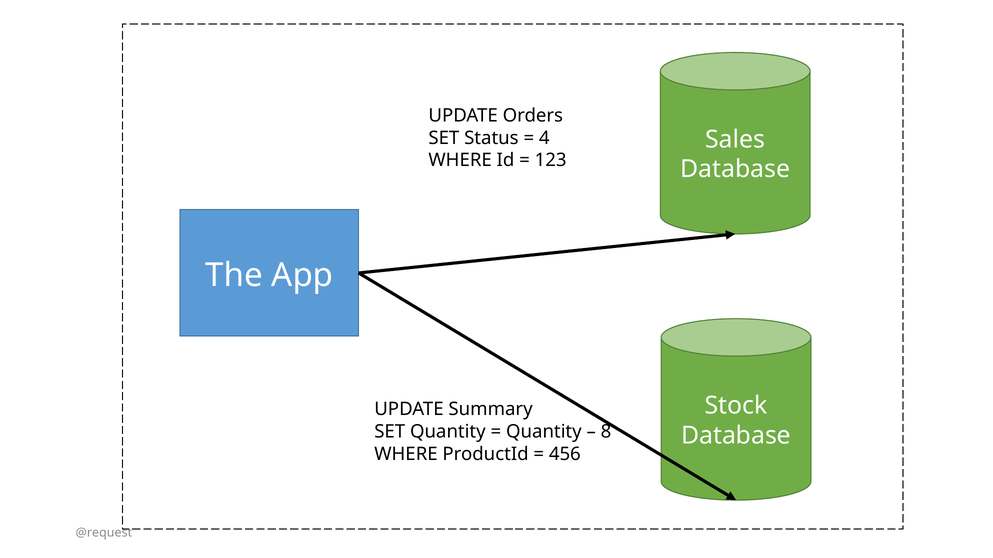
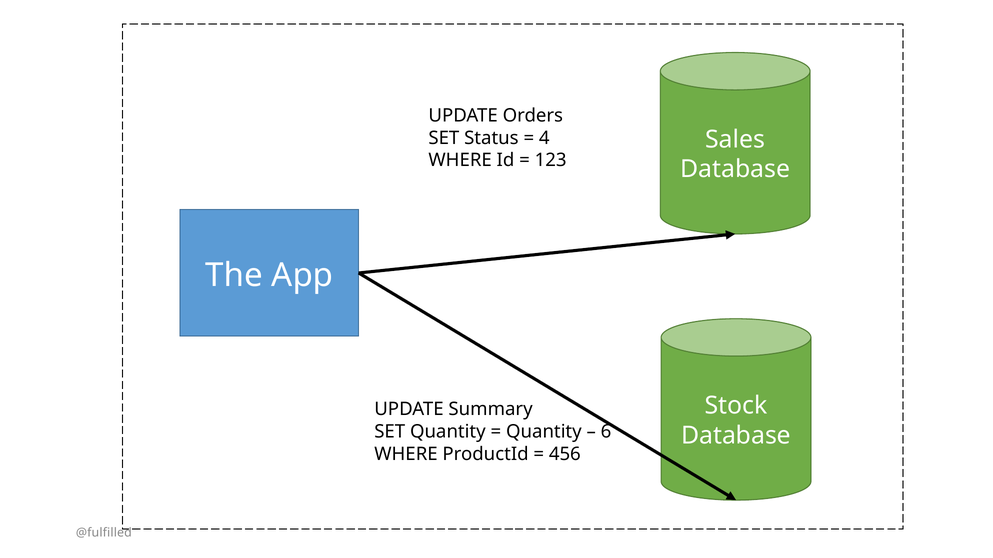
8: 8 -> 6
@request: @request -> @fulfilled
